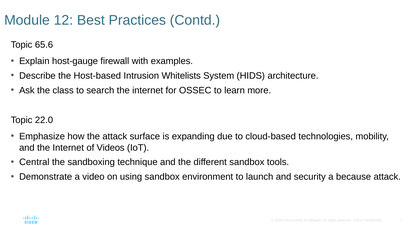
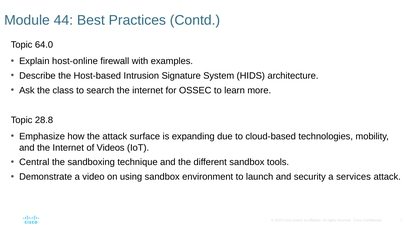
12: 12 -> 44
65.6: 65.6 -> 64.0
host-gauge: host-gauge -> host-online
Whitelists: Whitelists -> Signature
22.0: 22.0 -> 28.8
because: because -> services
